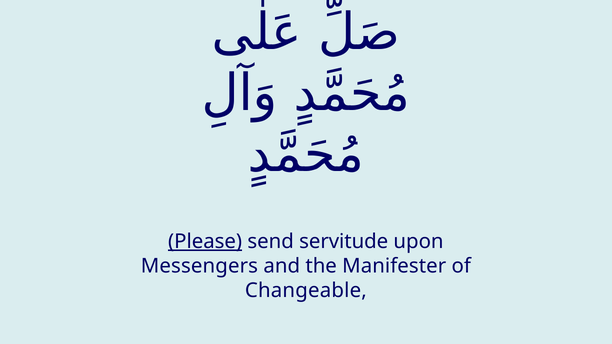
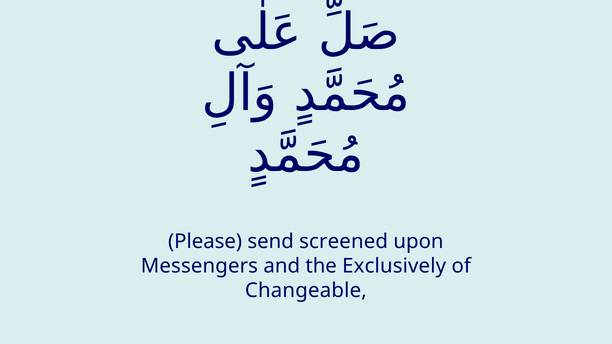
Please underline: present -> none
servitude: servitude -> screened
Manifester: Manifester -> Exclusively
